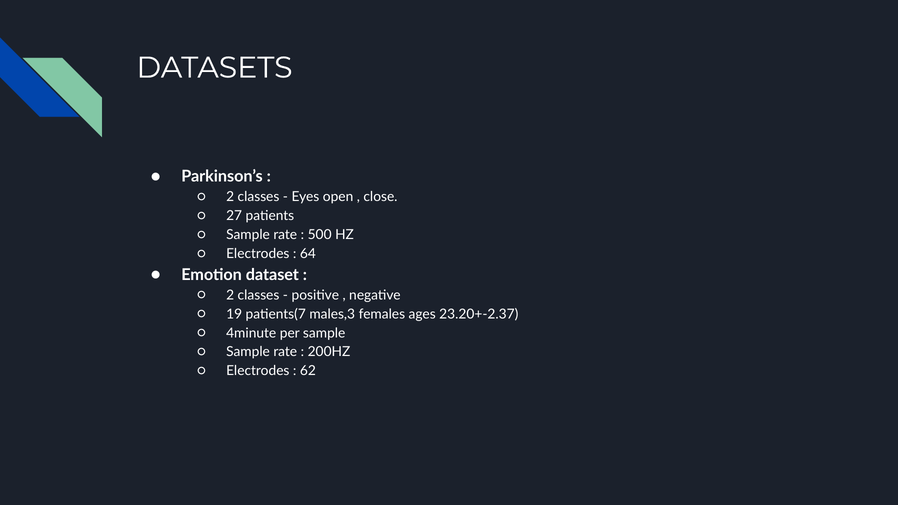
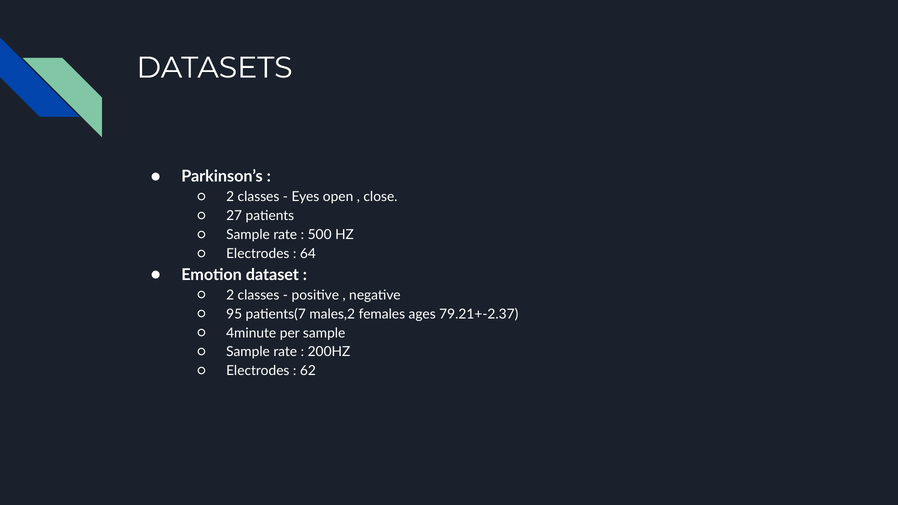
19: 19 -> 95
males,3: males,3 -> males,2
23.20+-2.37: 23.20+-2.37 -> 79.21+-2.37
